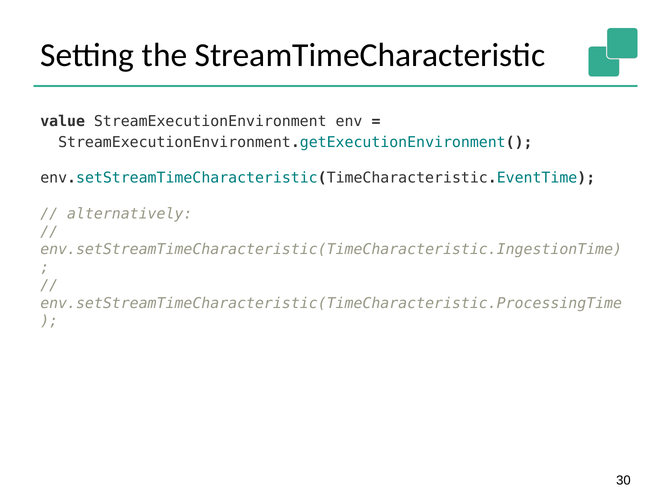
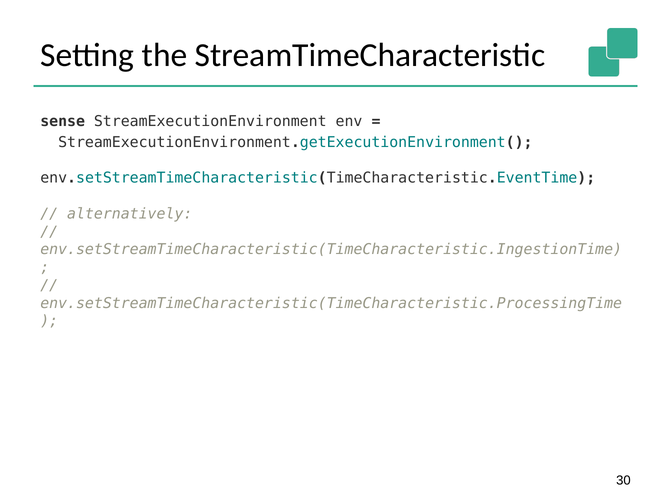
value: value -> sense
